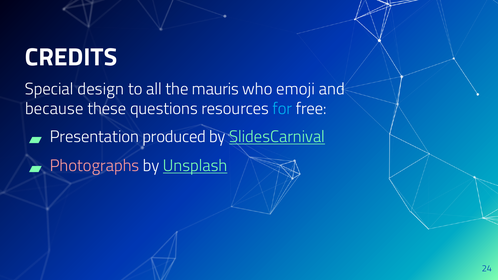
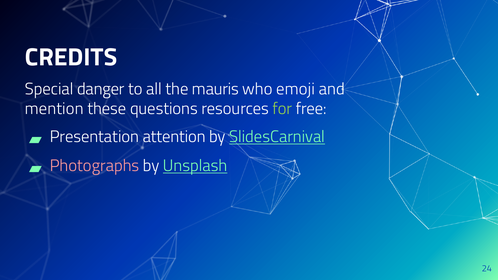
design: design -> danger
because: because -> mention
for colour: light blue -> light green
produced: produced -> attention
